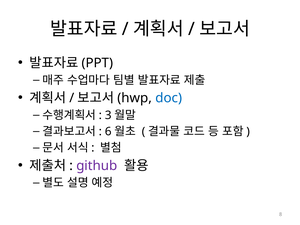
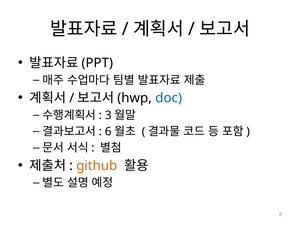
github colour: purple -> orange
